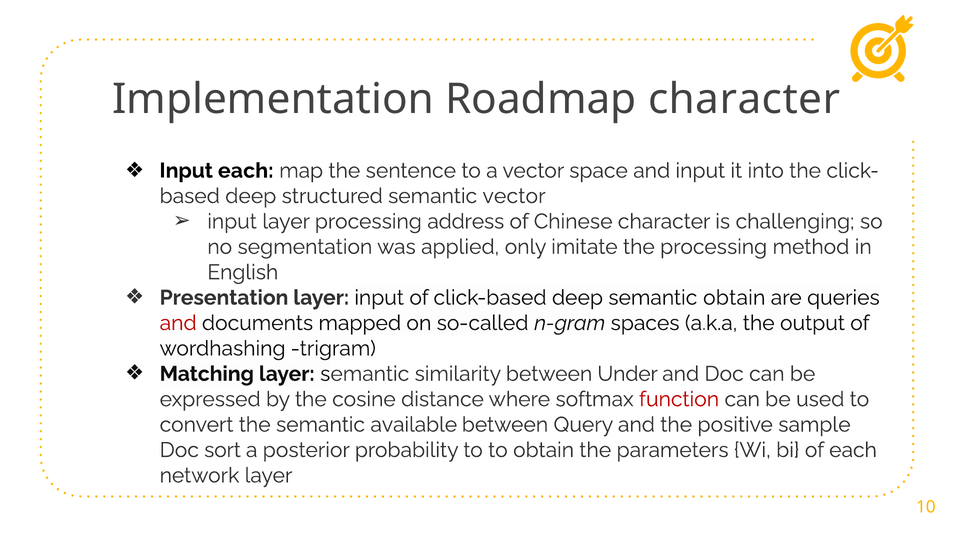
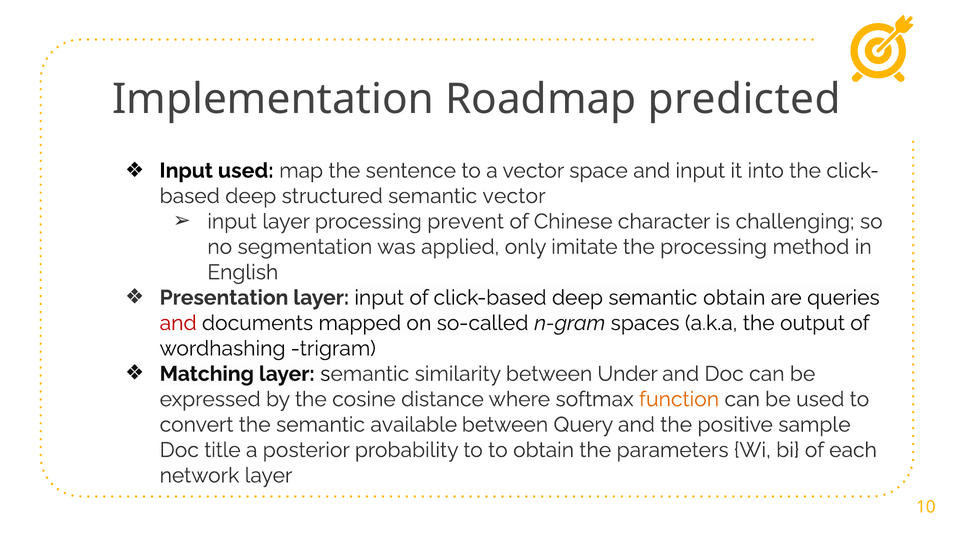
Roadmap character: character -> predicted
Input each: each -> used
address: address -> prevent
function colour: red -> orange
sort: sort -> title
